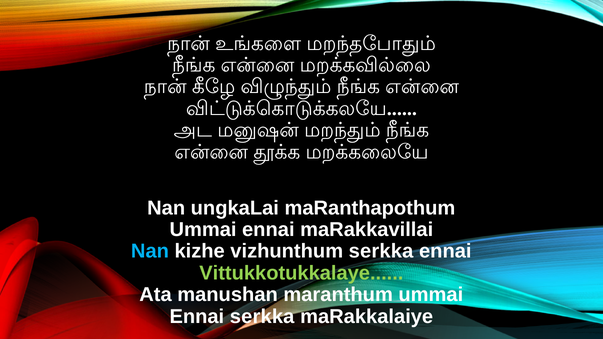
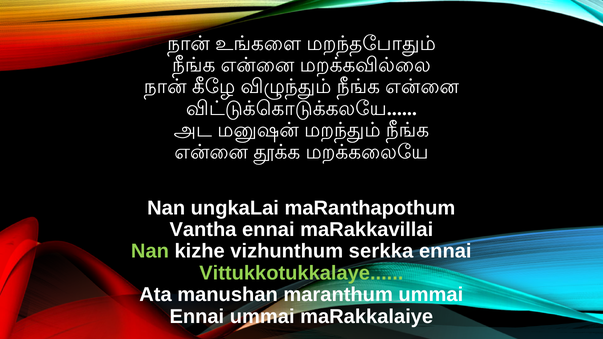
Ummai at (203, 230): Ummai -> Vantha
Nan at (150, 252) colour: light blue -> light green
Ennai serkka: serkka -> ummai
